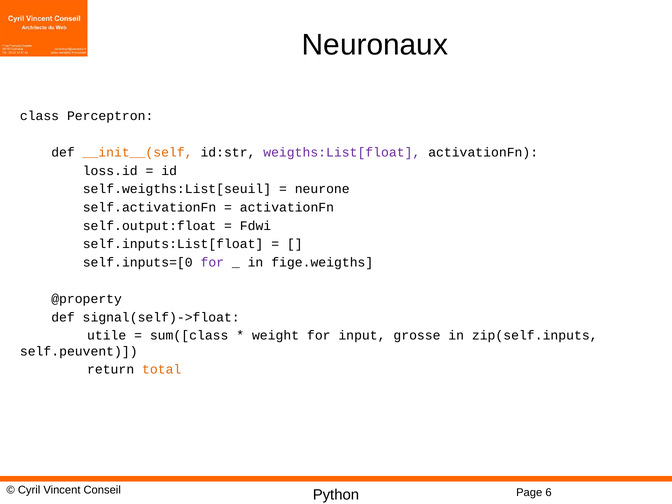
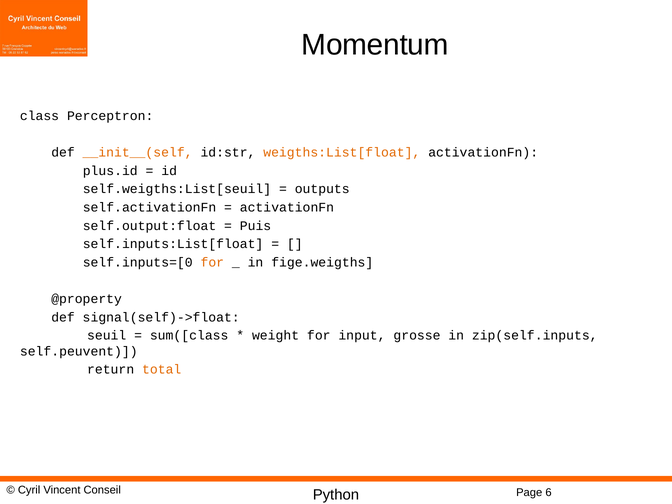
Neuronaux: Neuronaux -> Momentum
weigths:List[float colour: purple -> orange
loss.id: loss.id -> plus.id
neurone: neurone -> outputs
Fdwi: Fdwi -> Puis
for at (212, 262) colour: purple -> orange
utile: utile -> seuil
